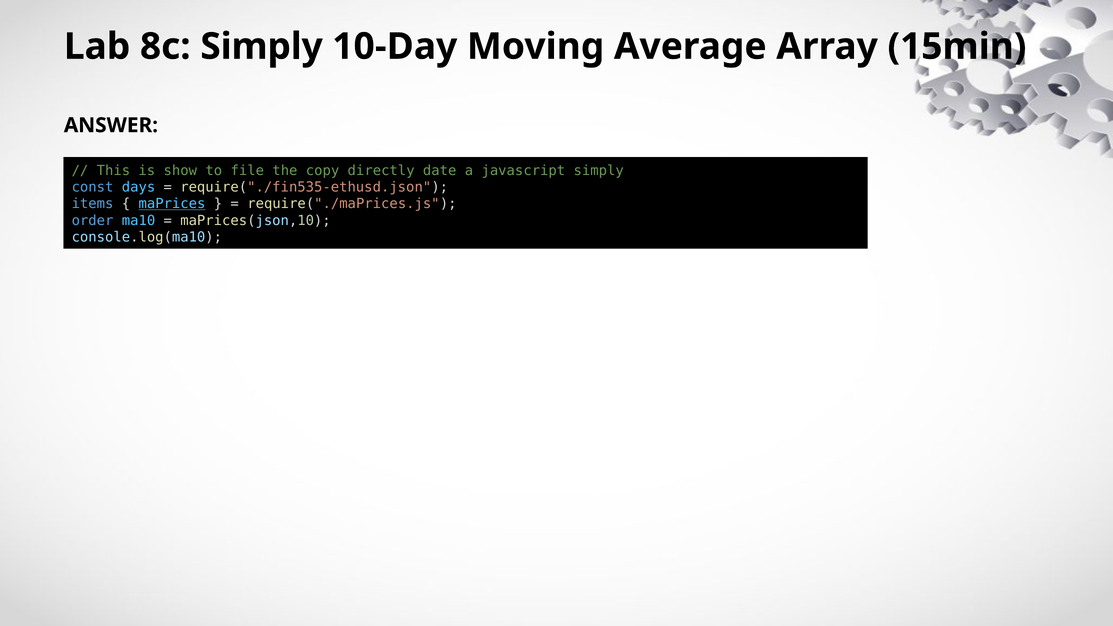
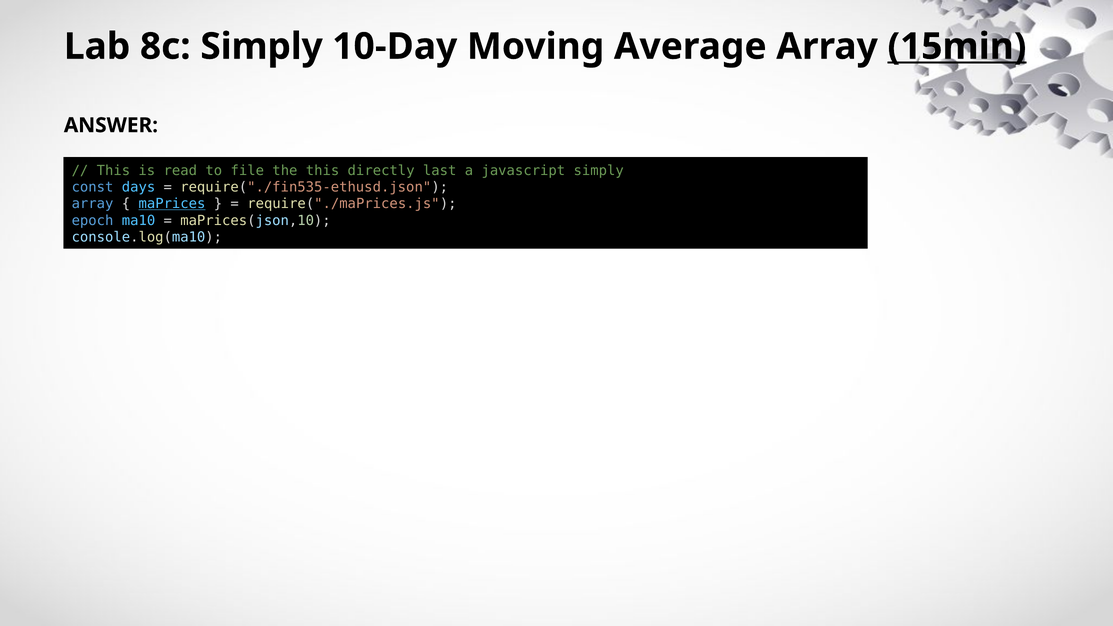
15min underline: none -> present
show: show -> read
the copy: copy -> this
date: date -> last
items at (93, 204): items -> array
order: order -> epoch
